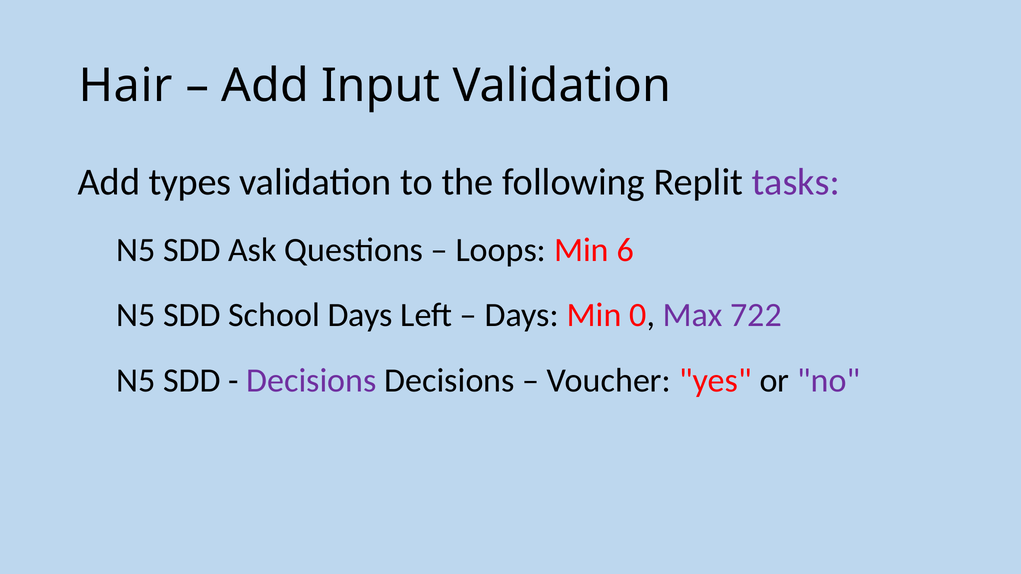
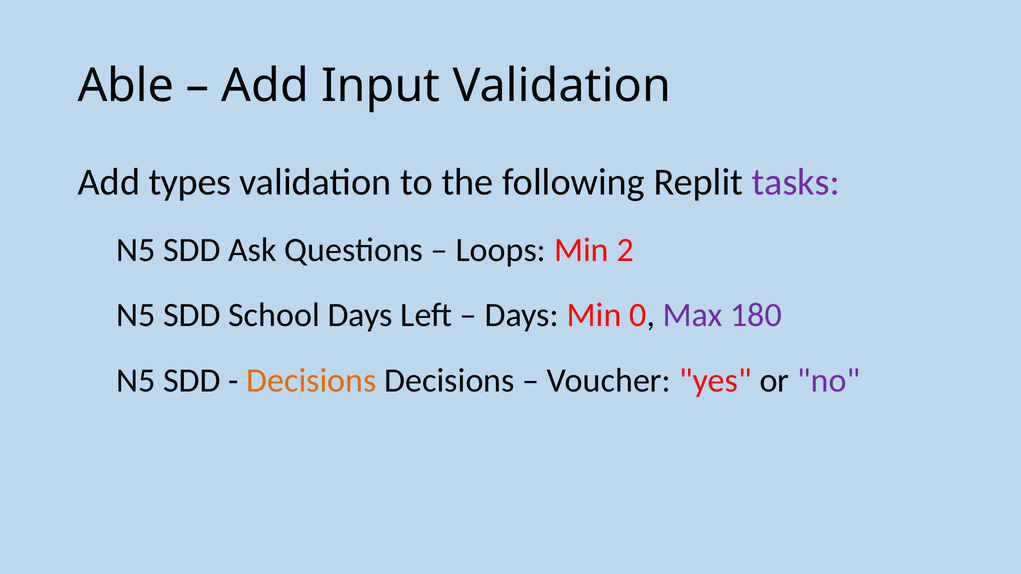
Hair: Hair -> Able
6: 6 -> 2
722: 722 -> 180
Decisions at (311, 381) colour: purple -> orange
